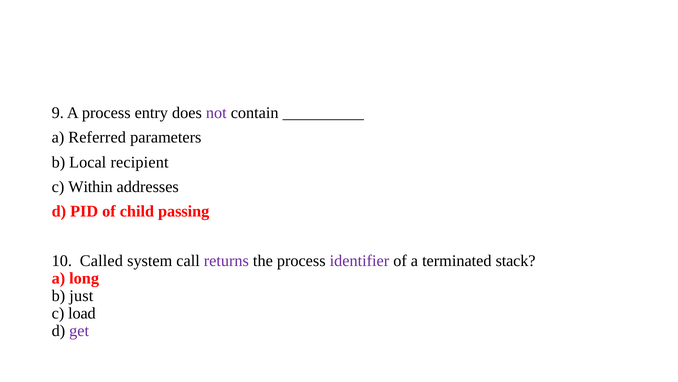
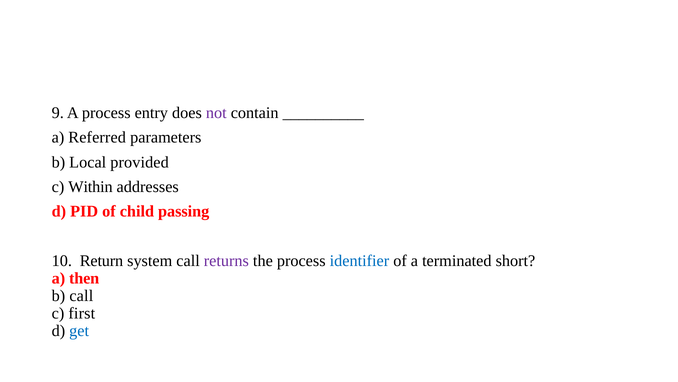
recipient: recipient -> provided
Called: Called -> Return
identifier colour: purple -> blue
stack: stack -> short
long: long -> then
b just: just -> call
load: load -> first
get colour: purple -> blue
